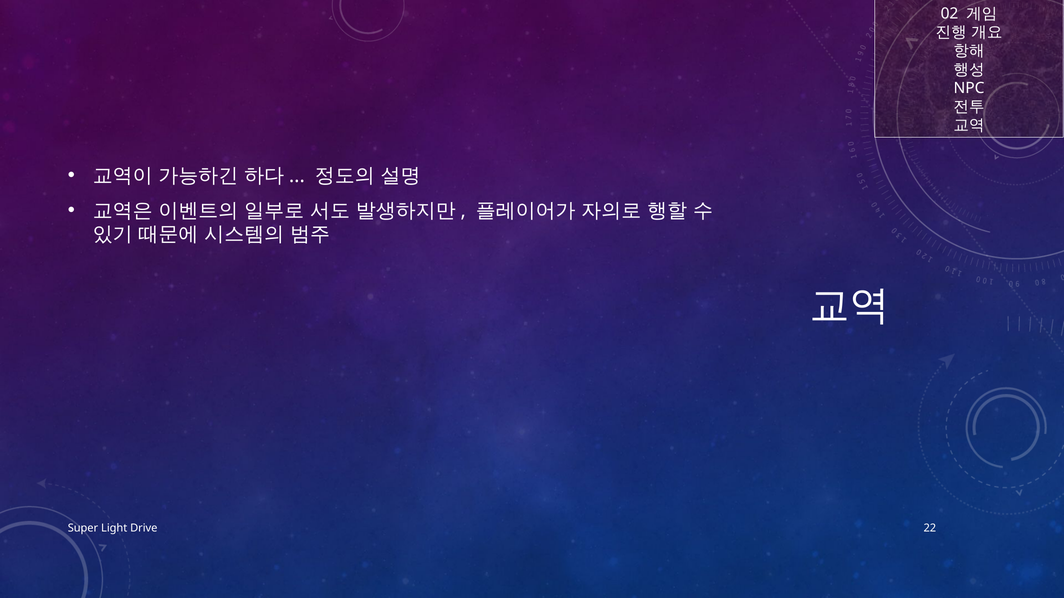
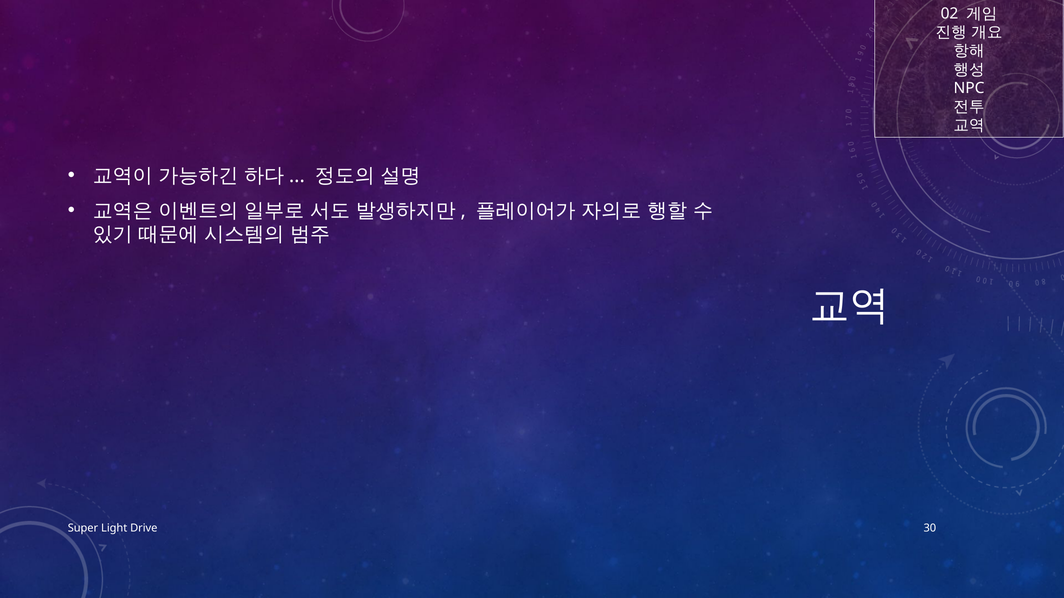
22: 22 -> 30
